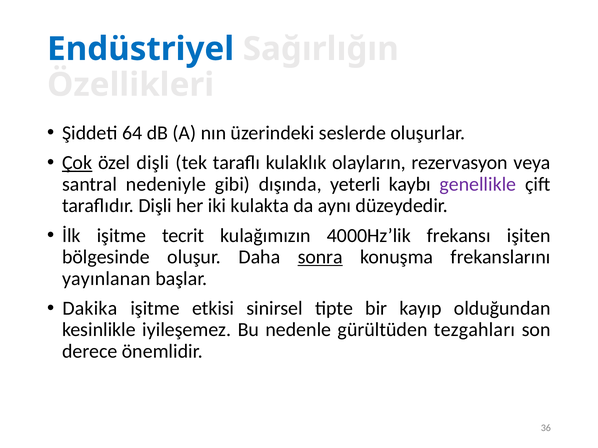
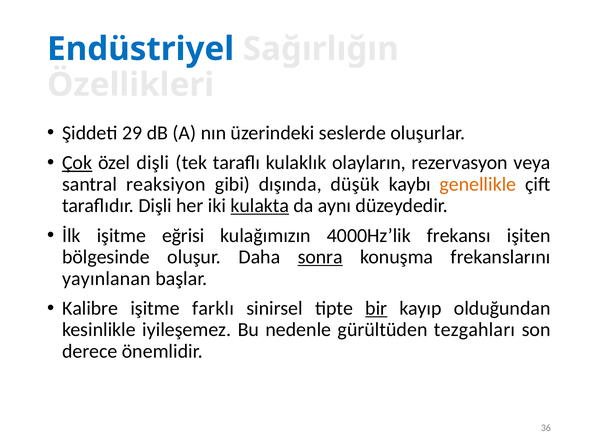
64: 64 -> 29
nedeniyle: nedeniyle -> reaksiyon
yeterli: yeterli -> düşük
genellikle colour: purple -> orange
kulakta underline: none -> present
tecrit: tecrit -> eğrisi
Dakika: Dakika -> Kalibre
etkisi: etkisi -> farklı
bir underline: none -> present
